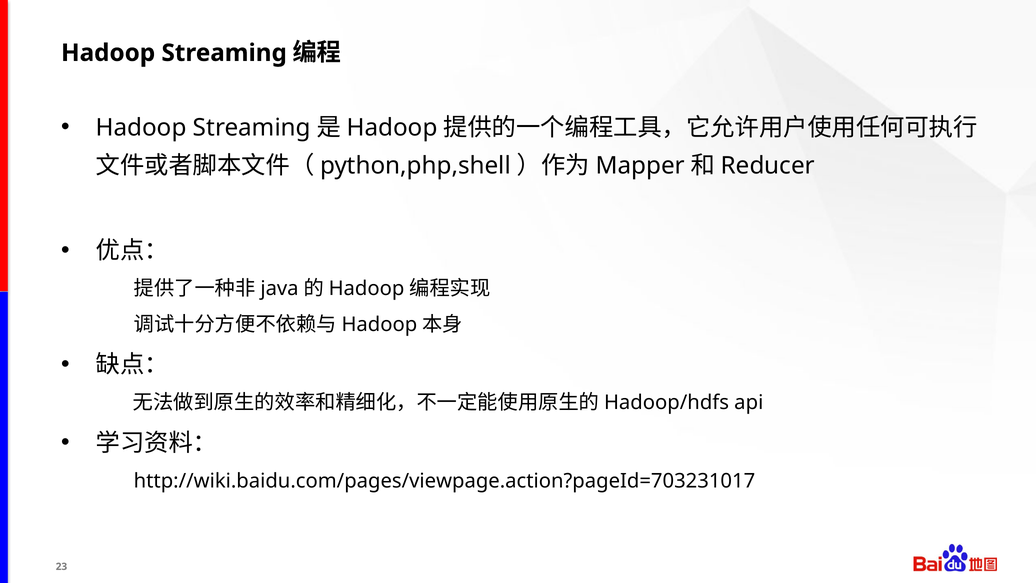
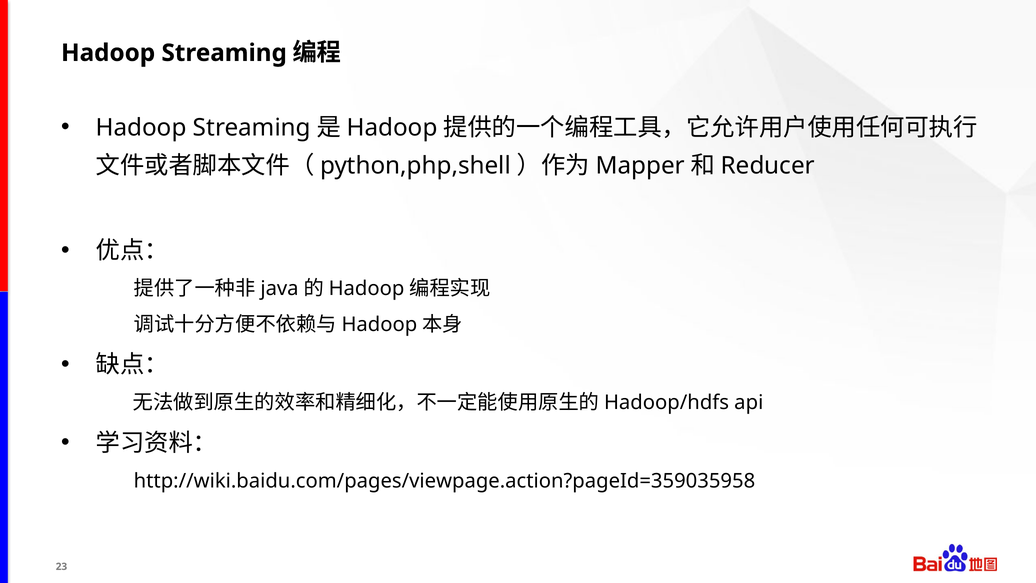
http://wiki.baidu.com/pages/viewpage.action?pageId=703231017: http://wiki.baidu.com/pages/viewpage.action?pageId=703231017 -> http://wiki.baidu.com/pages/viewpage.action?pageId=359035958
